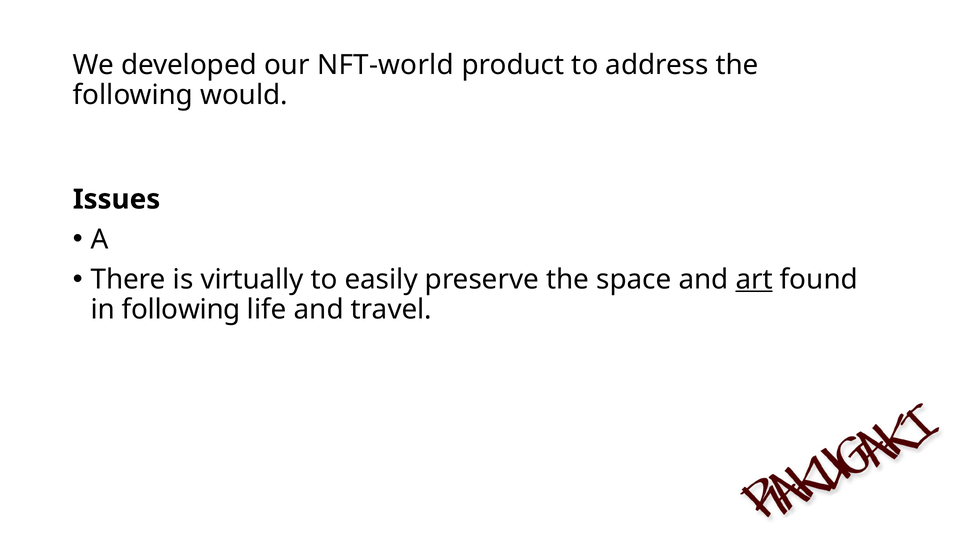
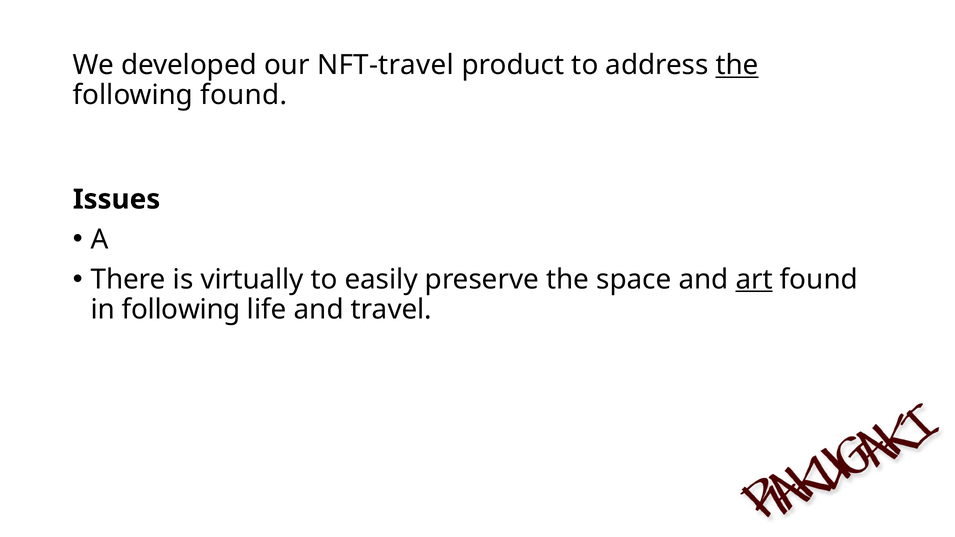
NFT-world: NFT-world -> NFT-travel
the at (737, 65) underline: none -> present
following would: would -> found
